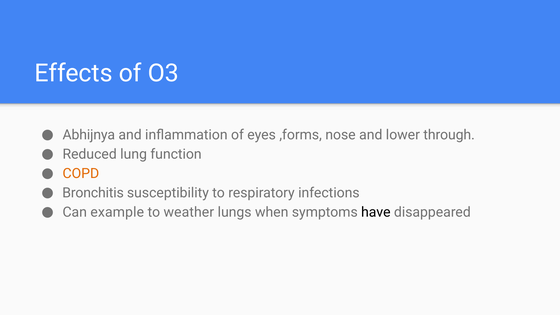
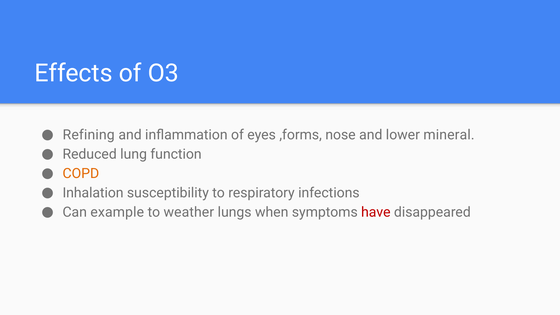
Abhijnya: Abhijnya -> Refining
through: through -> mineral
Bronchitis: Bronchitis -> Inhalation
have colour: black -> red
